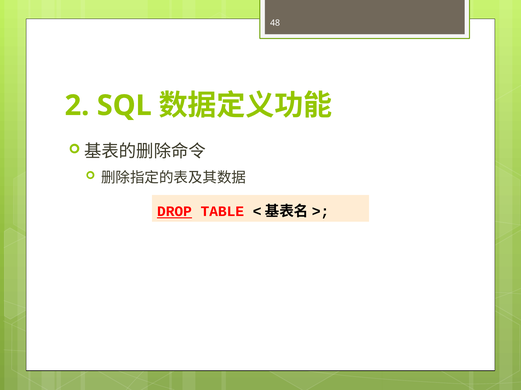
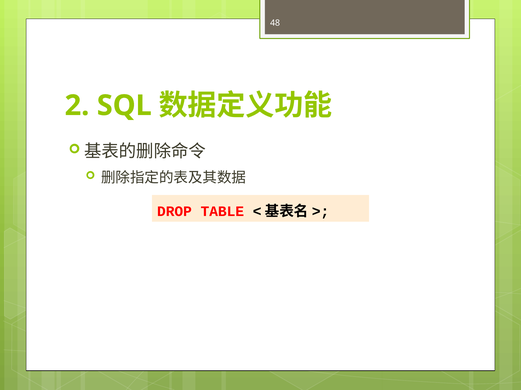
DROP underline: present -> none
